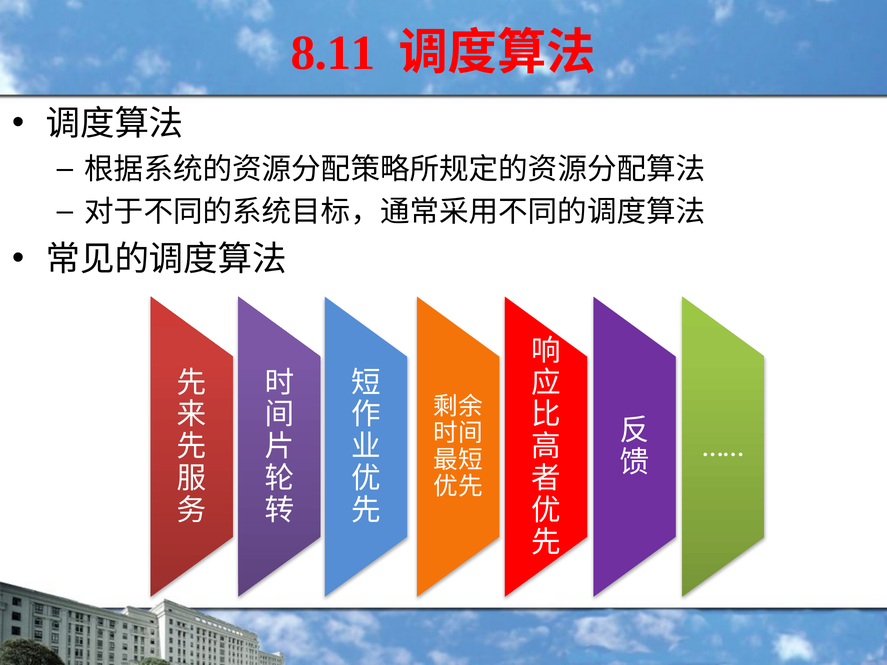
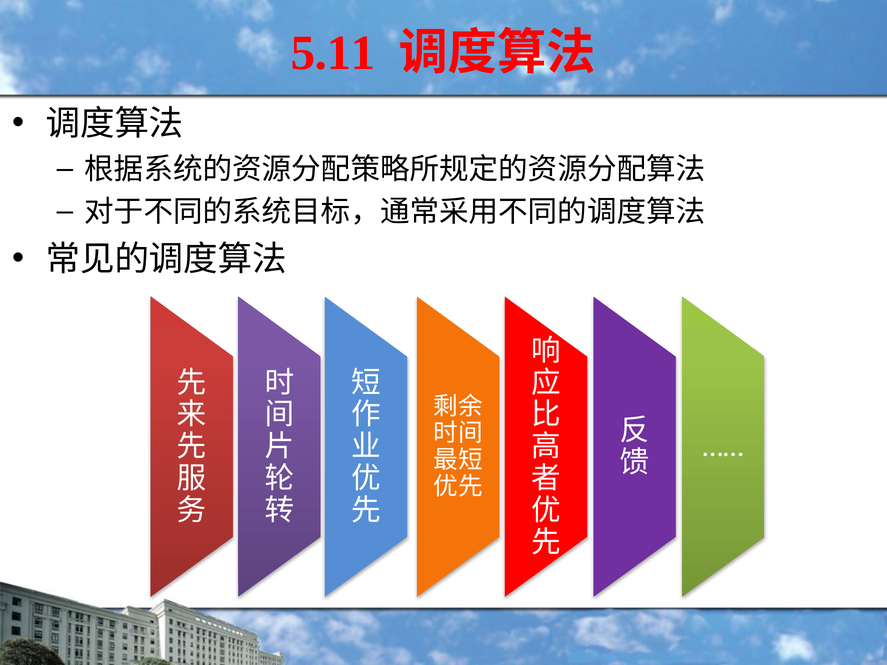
8.11: 8.11 -> 5.11
